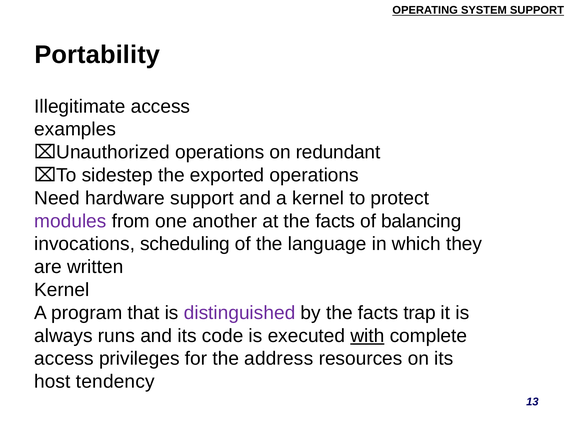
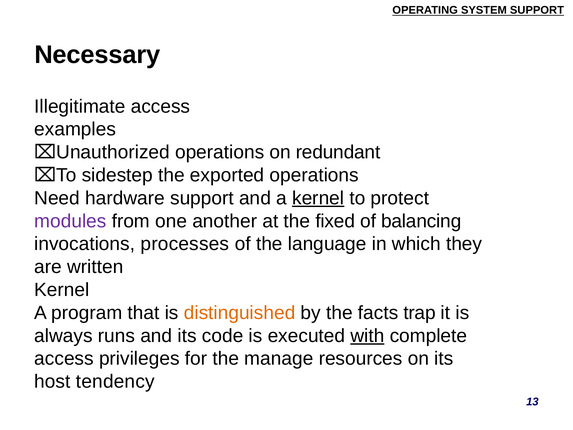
Portability: Portability -> Necessary
kernel at (318, 198) underline: none -> present
at the facts: facts -> fixed
scheduling: scheduling -> processes
distinguished colour: purple -> orange
address: address -> manage
